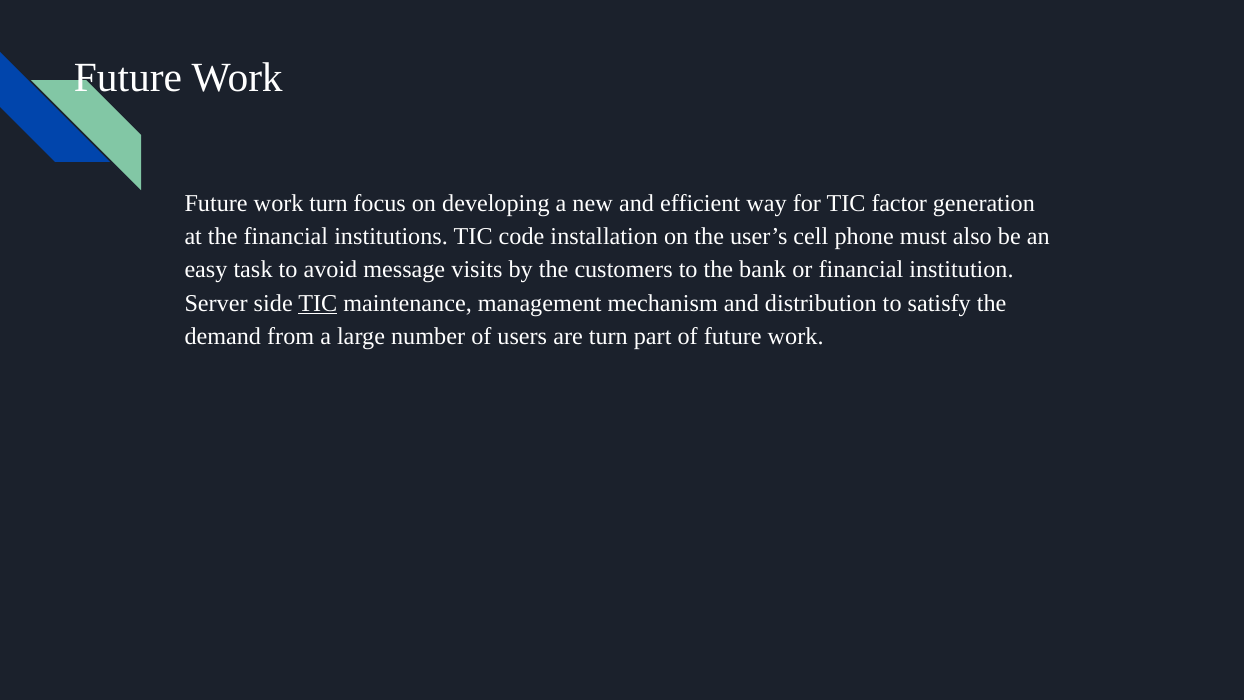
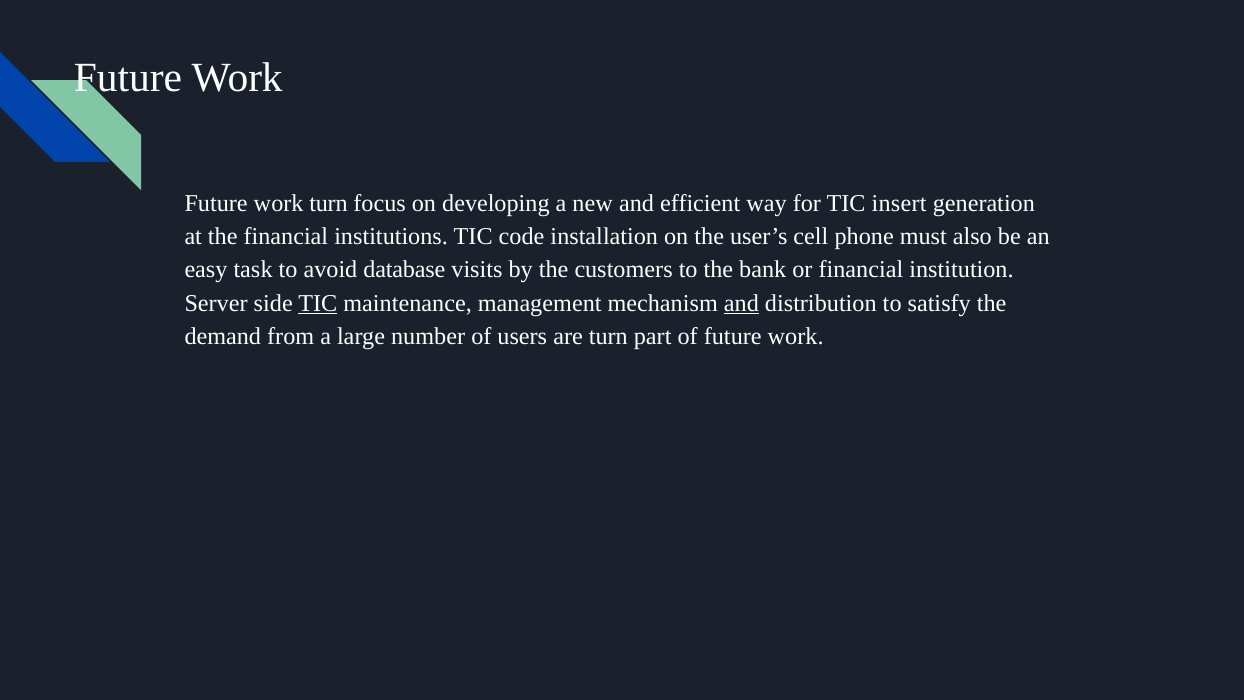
factor: factor -> insert
message: message -> database
and at (741, 303) underline: none -> present
